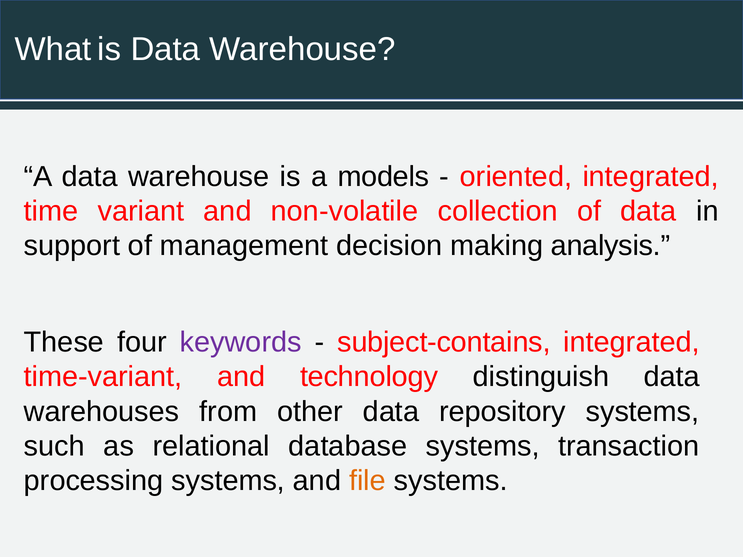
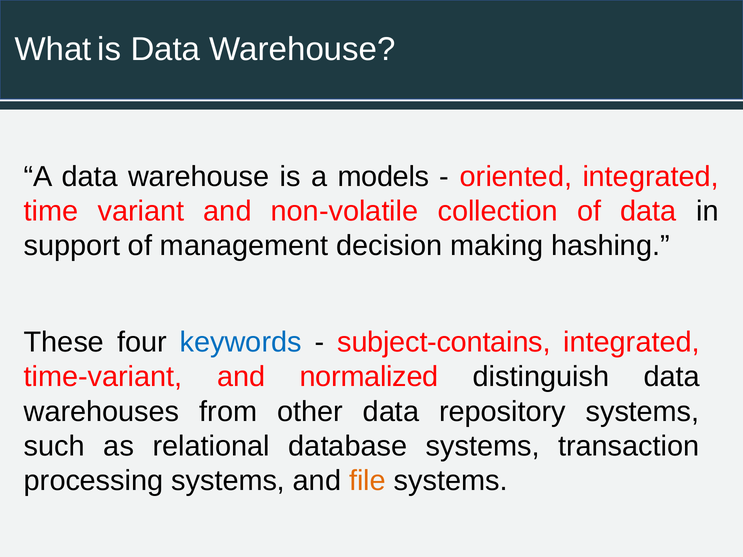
analysis: analysis -> hashing
keywords colour: purple -> blue
technology: technology -> normalized
